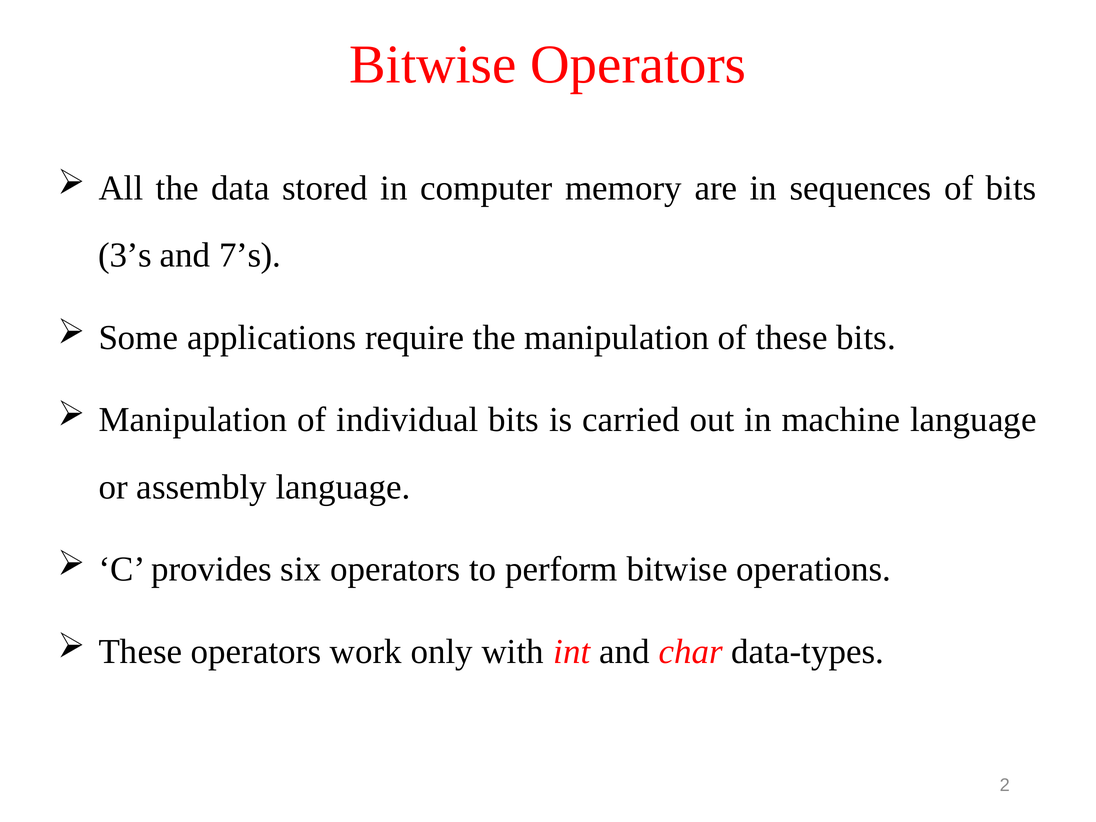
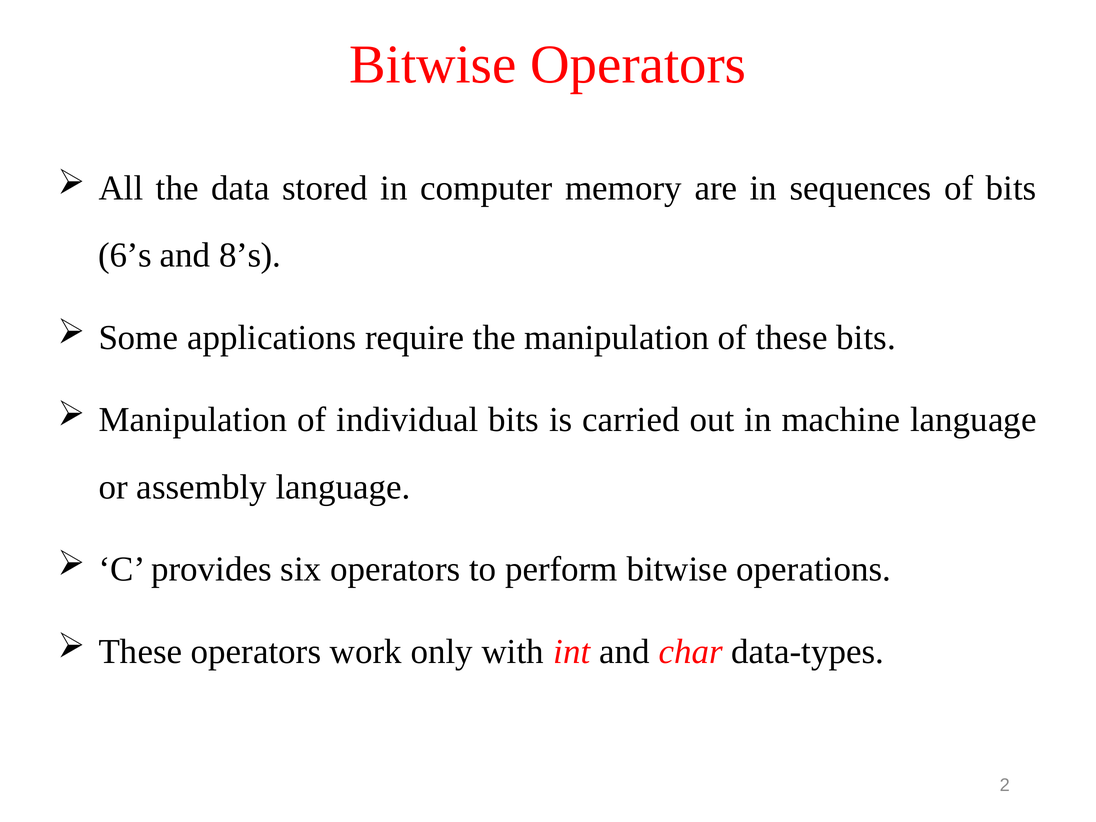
3’s: 3’s -> 6’s
7’s: 7’s -> 8’s
